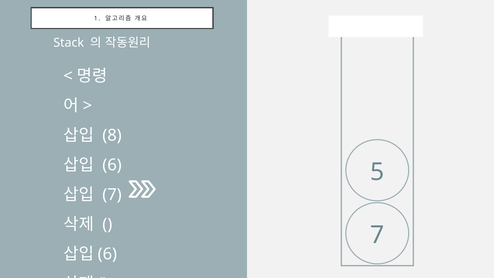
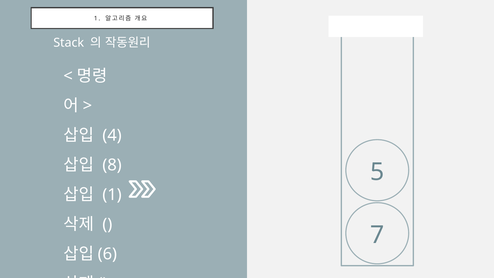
8: 8 -> 4
6 at (112, 165): 6 -> 8
7 at (112, 195): 7 -> 1
